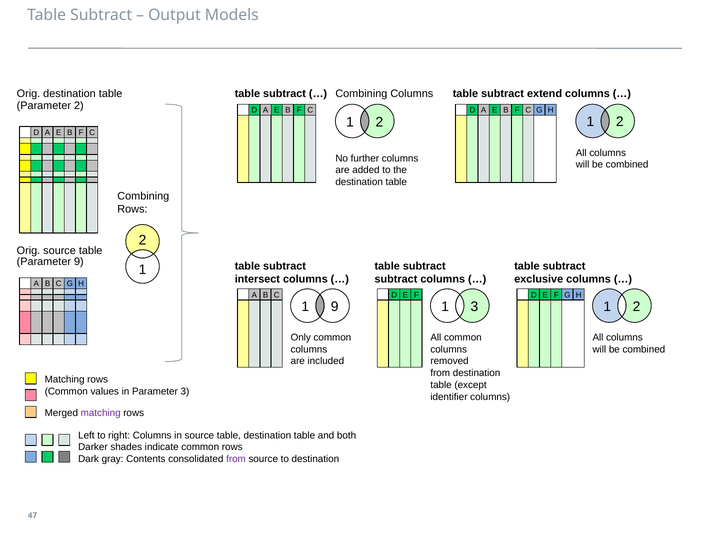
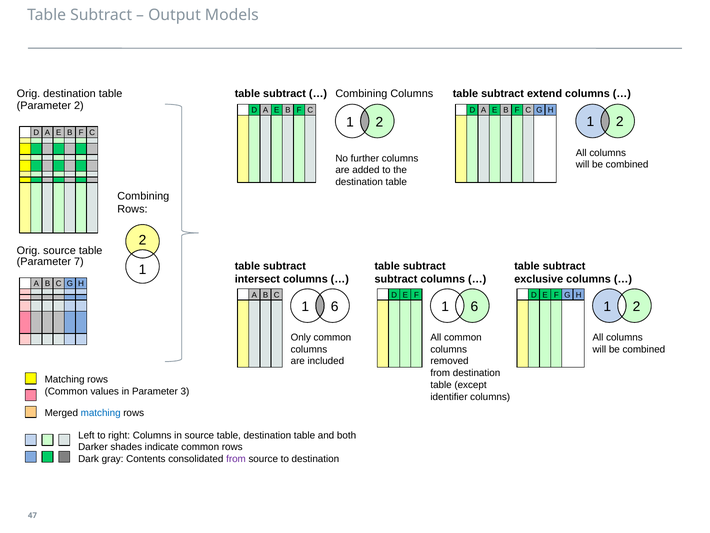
Parameter 9: 9 -> 7
9 at (335, 306): 9 -> 6
3 at (474, 306): 3 -> 6
matching at (101, 413) colour: purple -> blue
